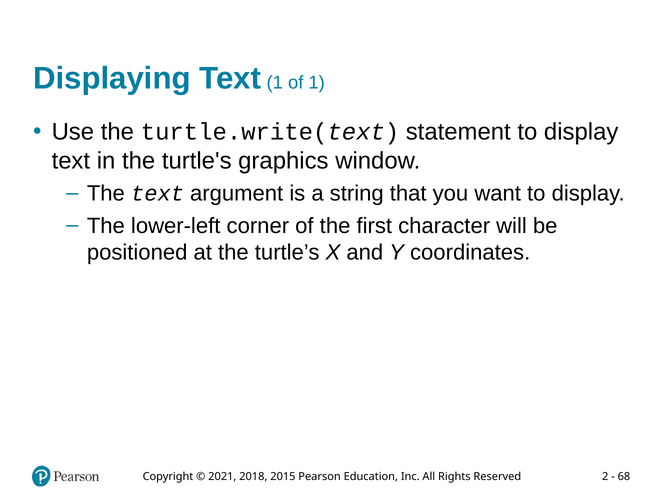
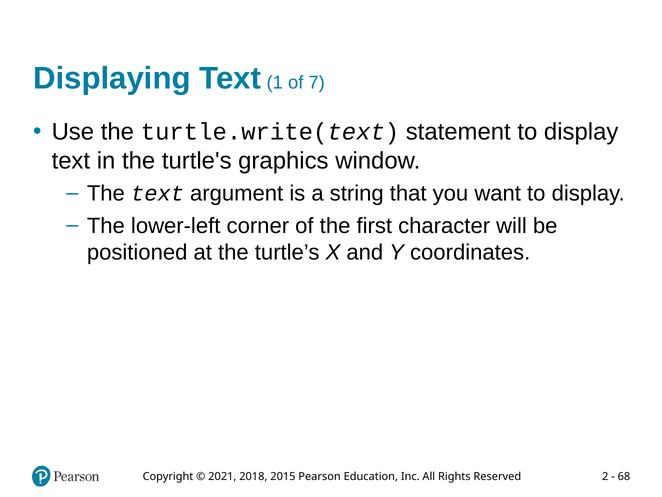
of 1: 1 -> 7
